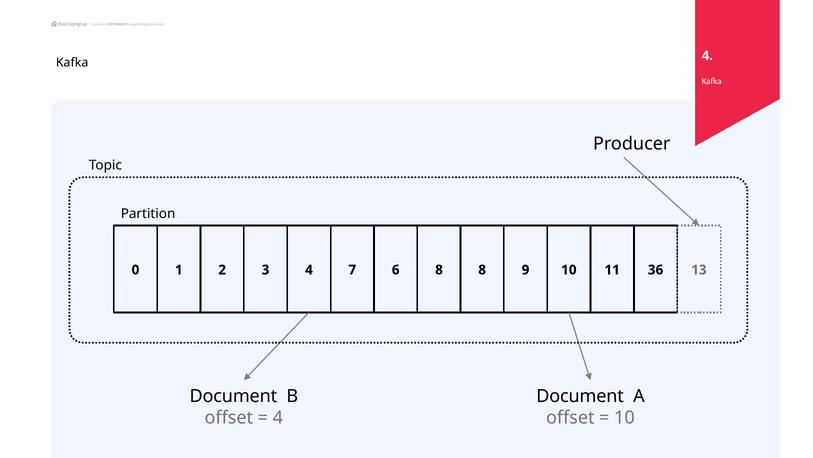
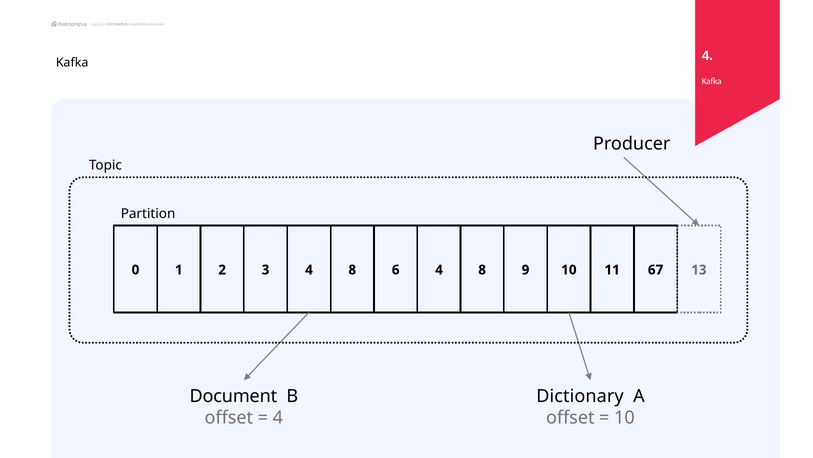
3 4 7: 7 -> 8
6 8: 8 -> 4
36: 36 -> 67
Document at (580, 396): Document -> Dictionary
